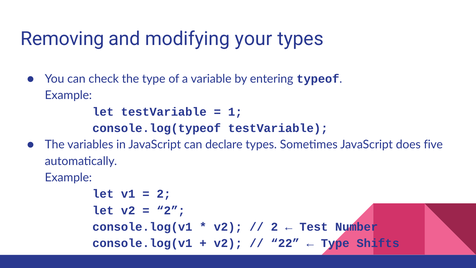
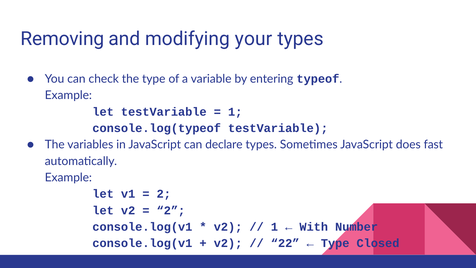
five: five -> fast
2 at (274, 227): 2 -> 1
Test: Test -> With
Shifts: Shifts -> Closed
